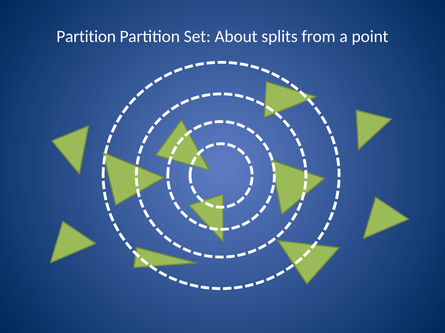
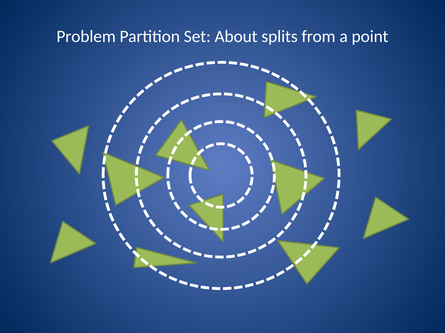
Partition at (86, 36): Partition -> Problem
